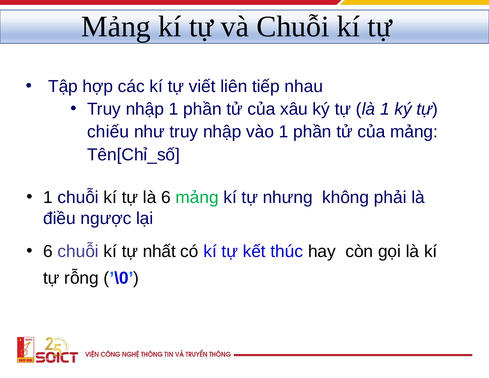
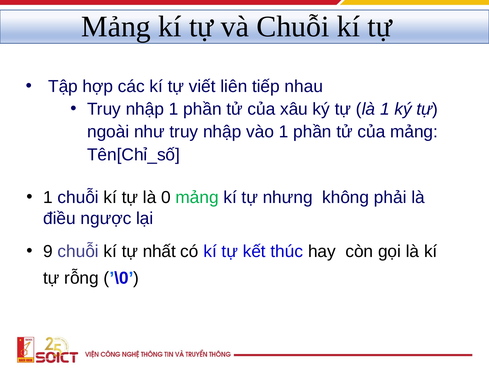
chiếu: chiếu -> ngoài
là 6: 6 -> 0
6 at (48, 251): 6 -> 9
